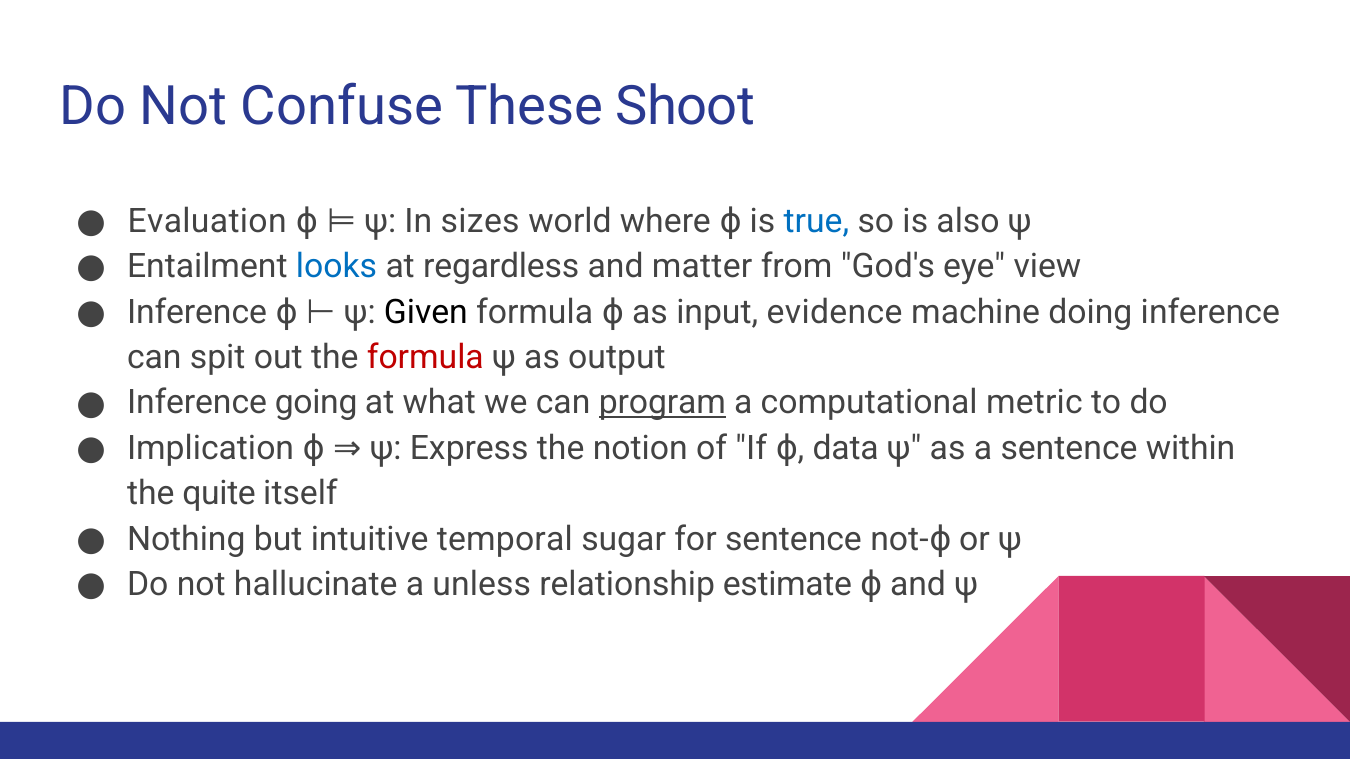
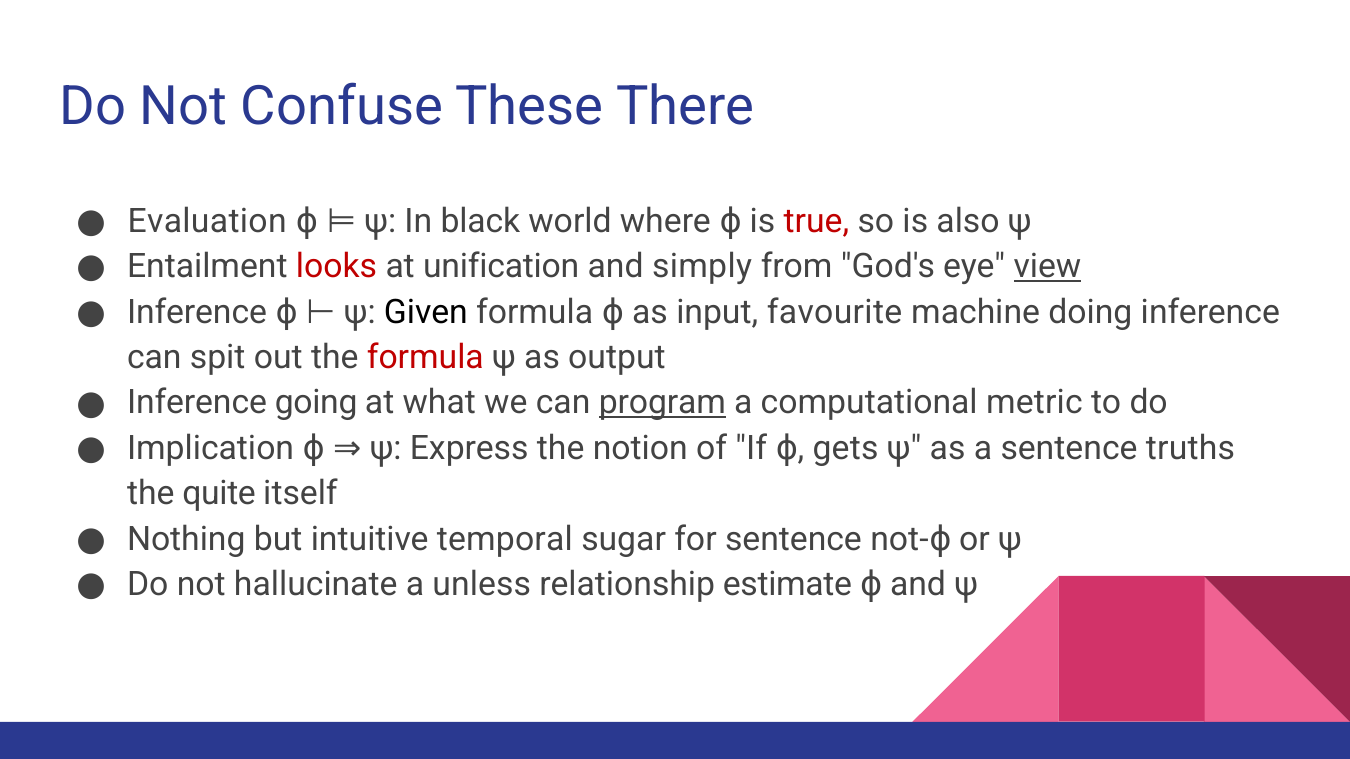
Shoot: Shoot -> There
sizes: sizes -> black
true colour: blue -> red
looks colour: blue -> red
regardless: regardless -> unification
matter: matter -> simply
view underline: none -> present
evidence: evidence -> favourite
data: data -> gets
within: within -> truths
